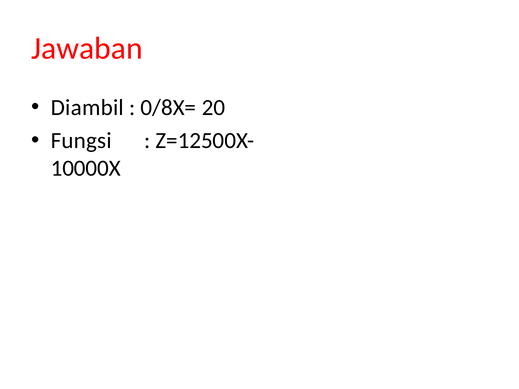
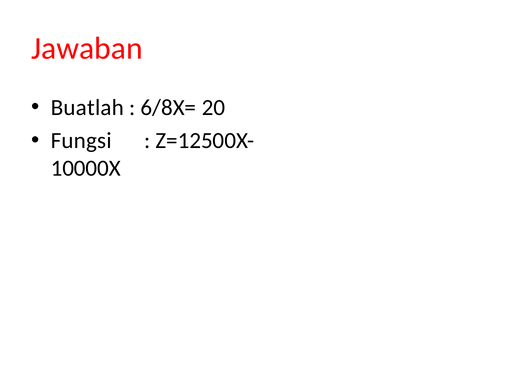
Diambil: Diambil -> Buatlah
0/8X=: 0/8X= -> 6/8X=
